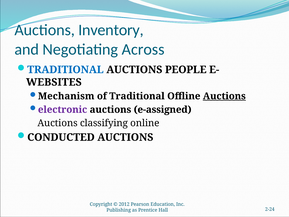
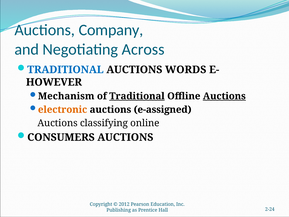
Inventory: Inventory -> Company
PEOPLE: PEOPLE -> WORDS
WEBSITES: WEBSITES -> HOWEVER
Traditional at (137, 96) underline: none -> present
electronic colour: purple -> orange
CONDUCTED: CONDUCTED -> CONSUMERS
